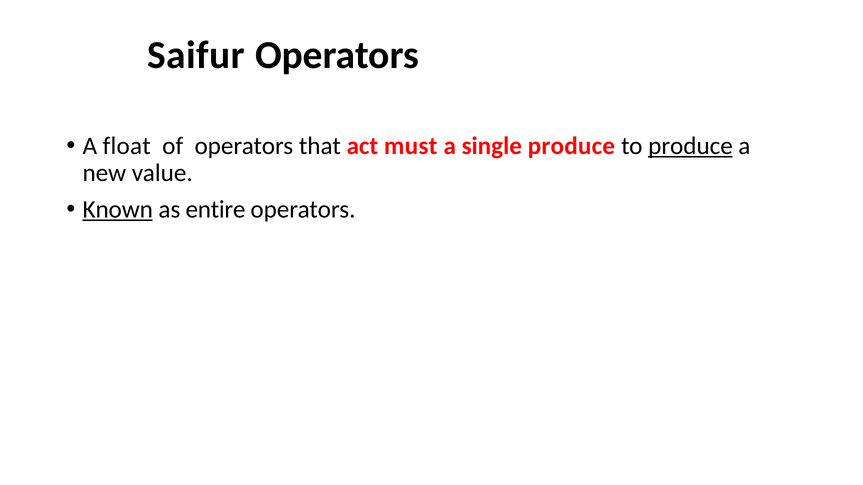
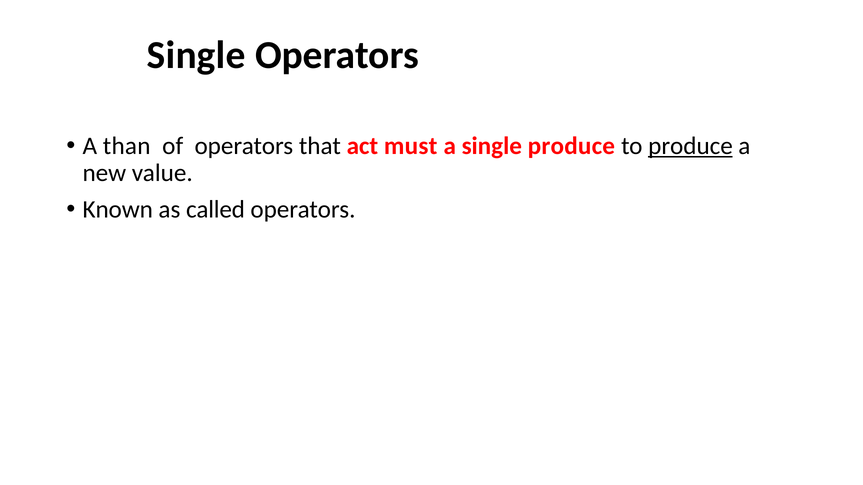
Saifur at (196, 55): Saifur -> Single
float: float -> than
Known underline: present -> none
entire: entire -> called
